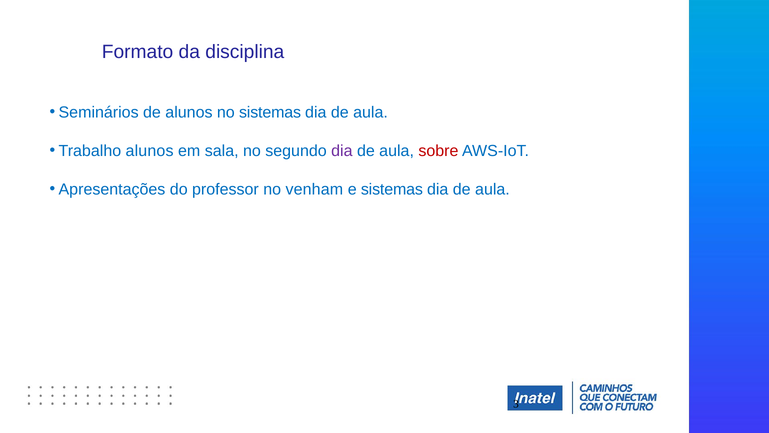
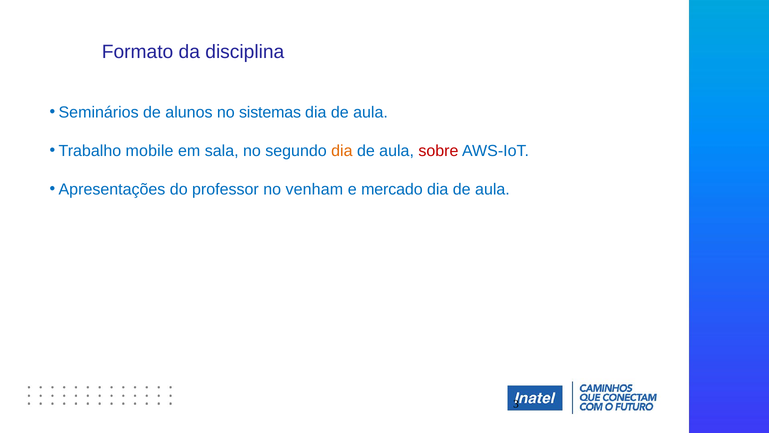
Trabalho alunos: alunos -> mobile
dia at (342, 151) colour: purple -> orange
e sistemas: sistemas -> mercado
